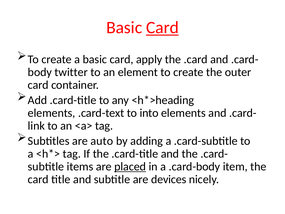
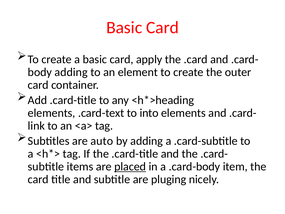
Card at (162, 28) underline: present -> none
twitter at (71, 72): twitter -> adding
devices: devices -> pluging
